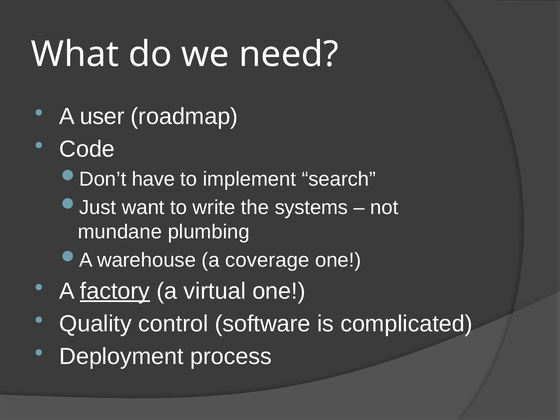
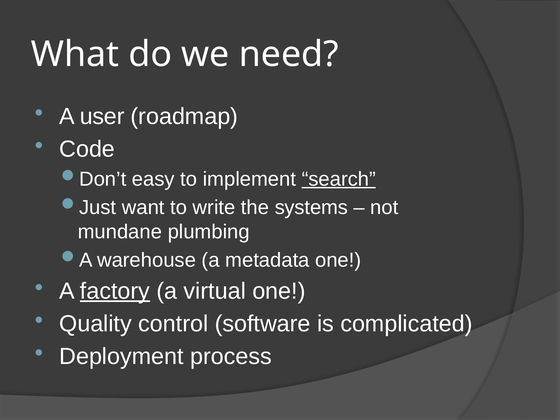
have: have -> easy
search underline: none -> present
coverage: coverage -> metadata
